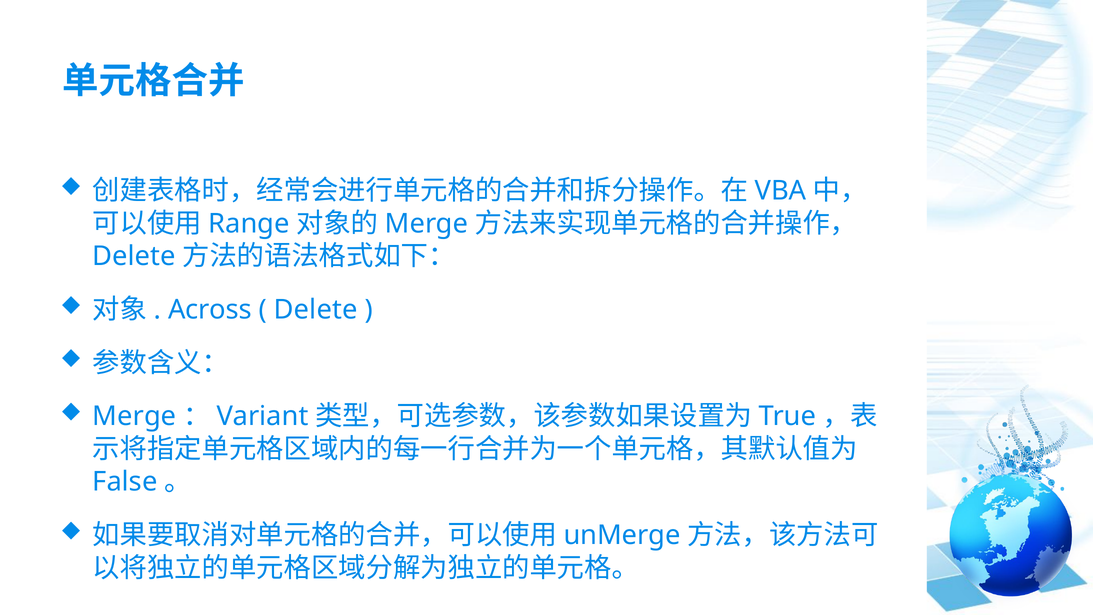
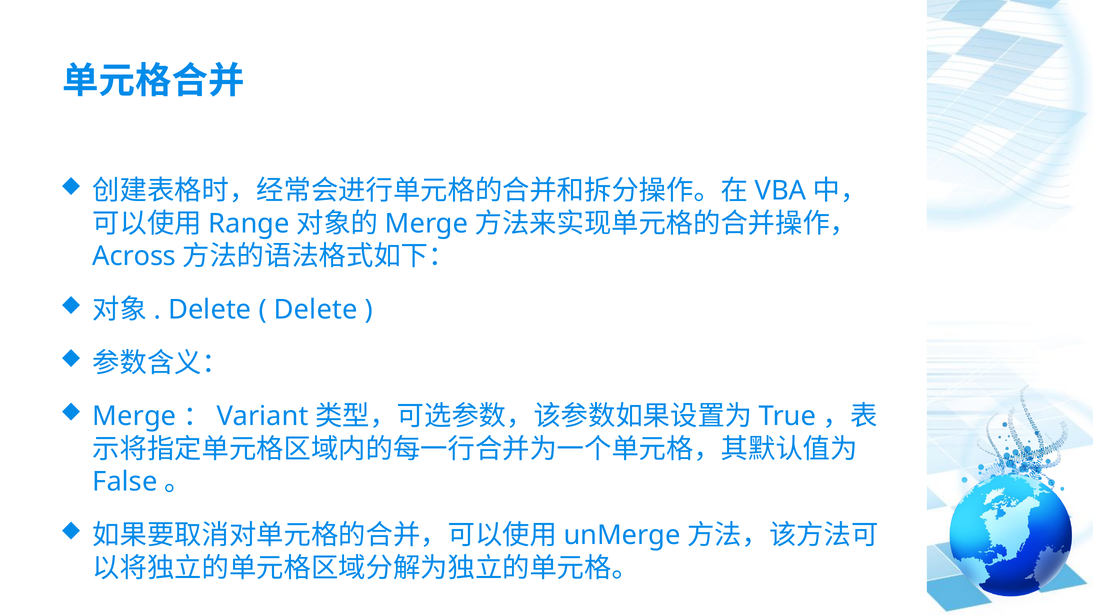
Delete at (134, 256): Delete -> Across
Across at (210, 310): Across -> Delete
